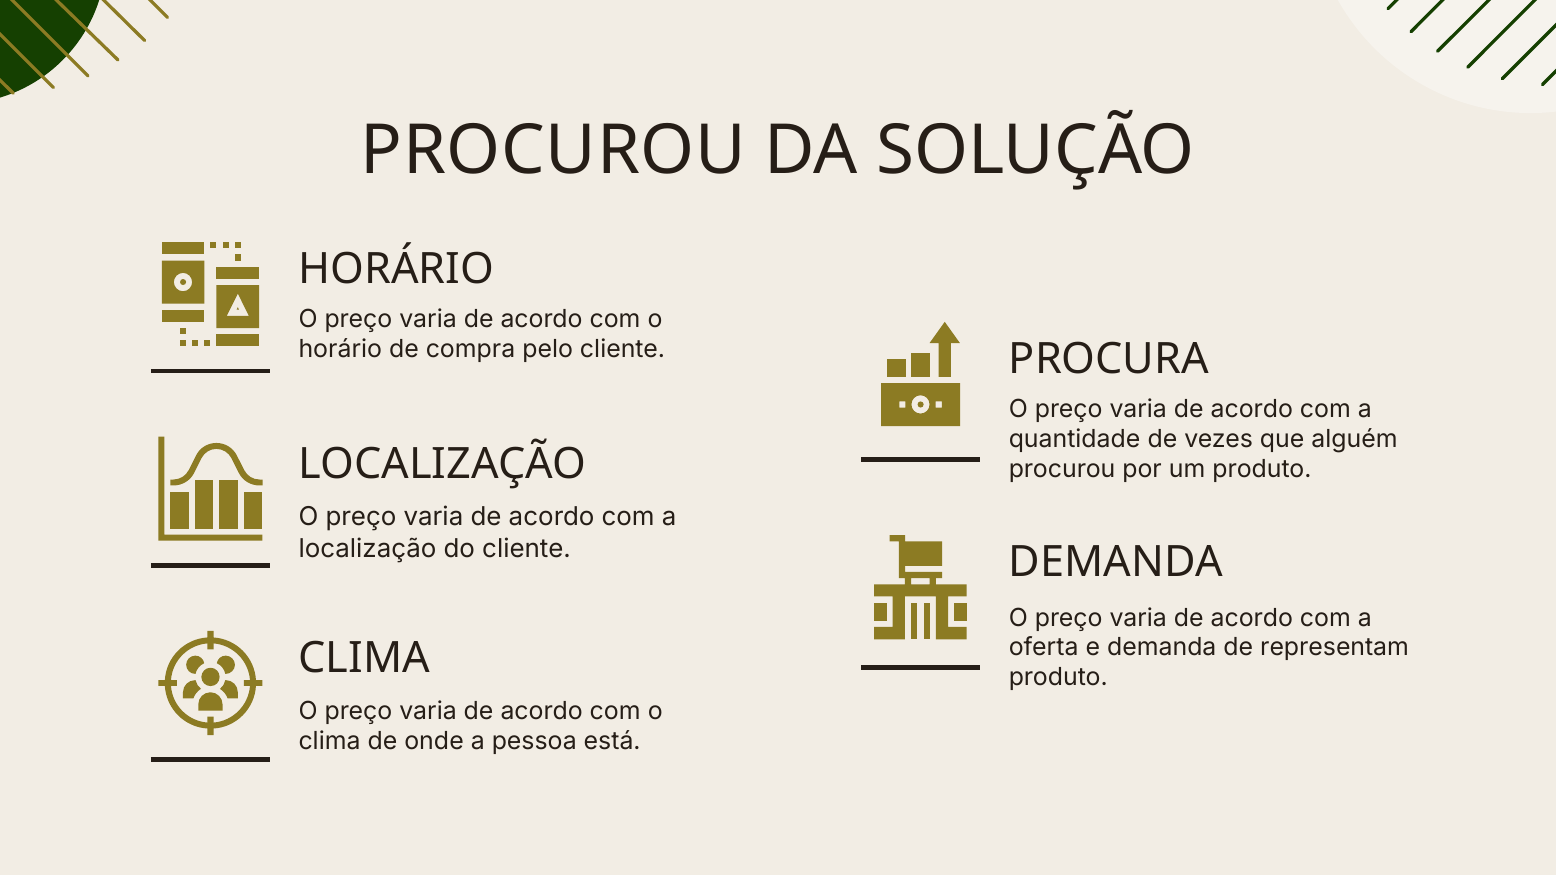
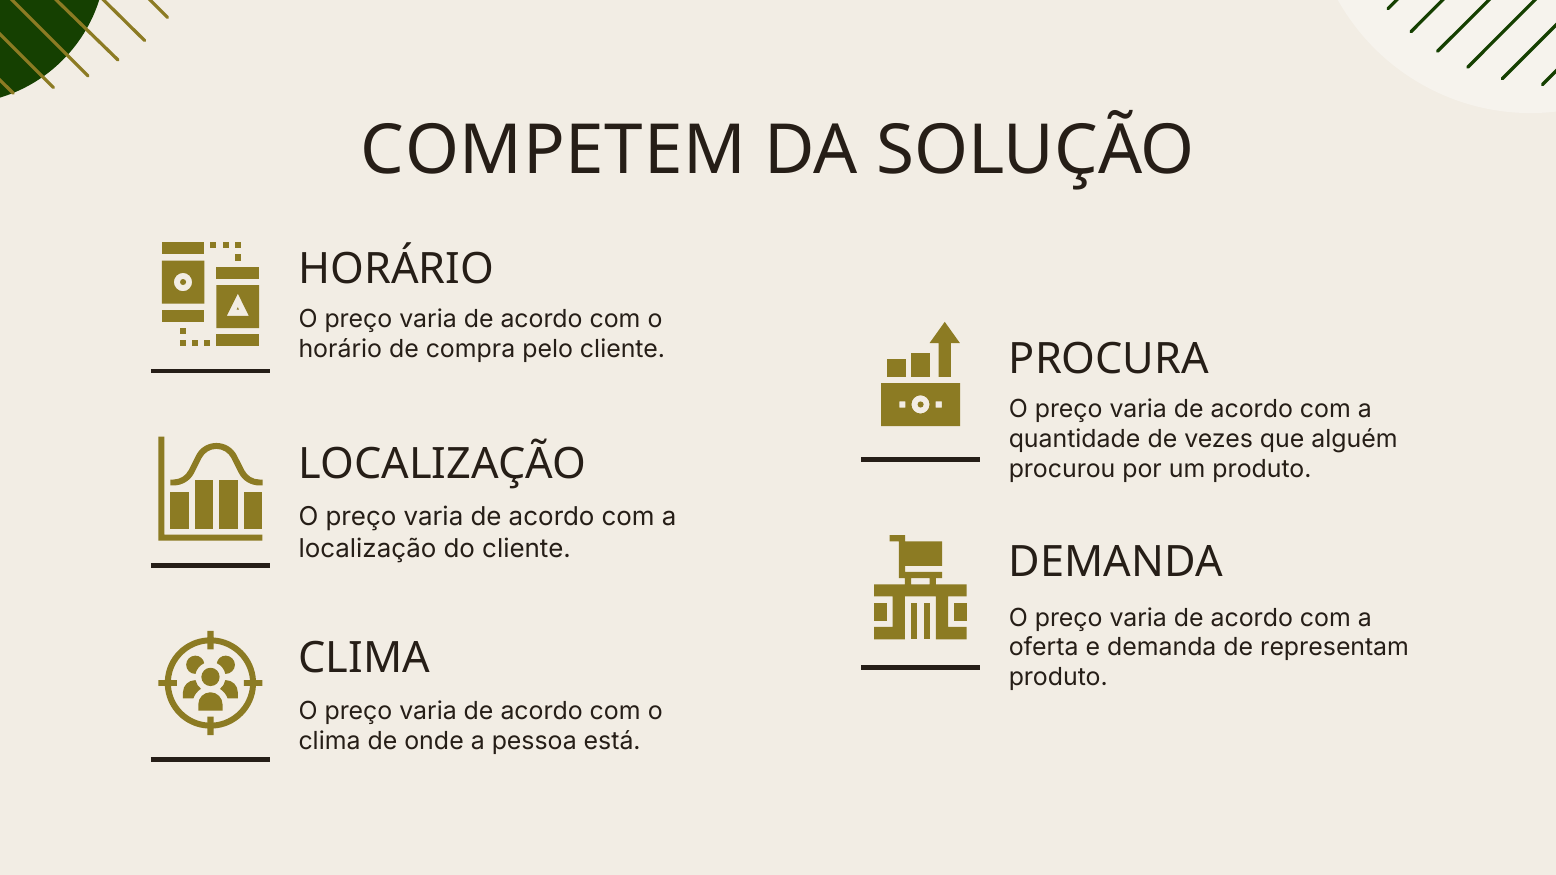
PROCUROU at (553, 151): PROCUROU -> COMPETEM
